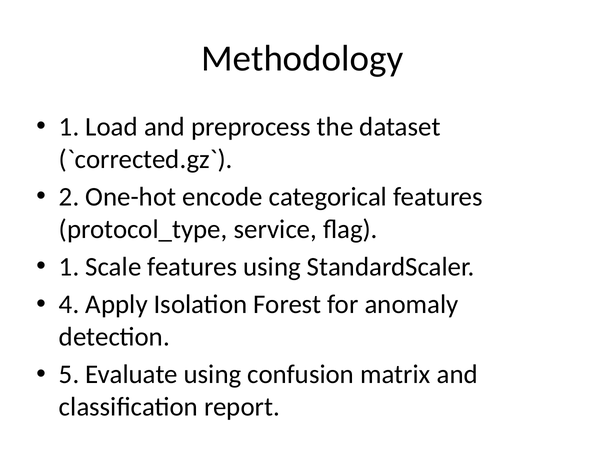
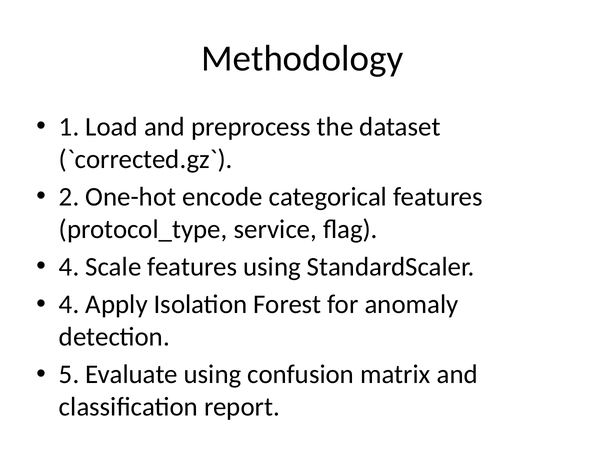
1 at (69, 267): 1 -> 4
